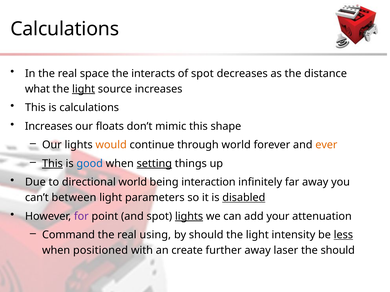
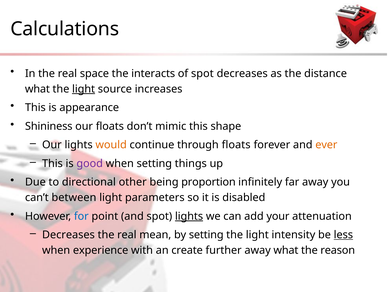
is calculations: calculations -> appearance
Increases at (49, 126): Increases -> Shininess
through world: world -> floats
This at (52, 164) underline: present -> none
good colour: blue -> purple
setting at (154, 164) underline: present -> none
directional world: world -> other
interaction: interaction -> proportion
disabled underline: present -> none
for colour: purple -> blue
Command at (68, 235): Command -> Decreases
using: using -> mean
by should: should -> setting
positioned: positioned -> experience
away laser: laser -> what
the should: should -> reason
